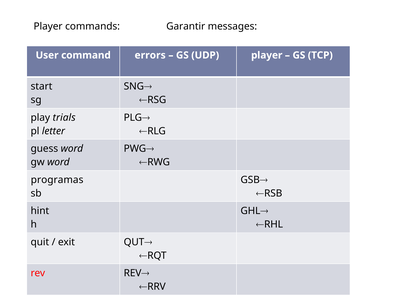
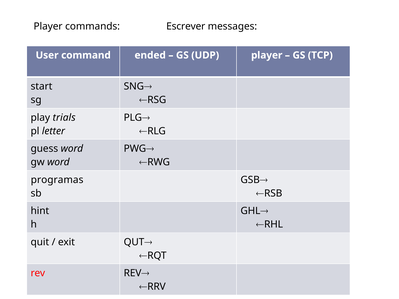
Garantir: Garantir -> Escrever
errors: errors -> ended
